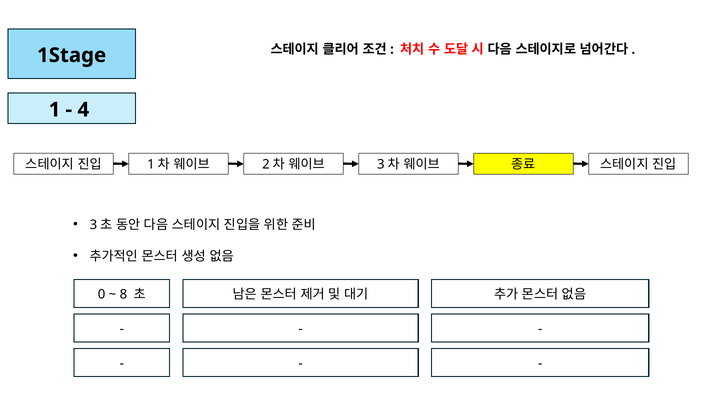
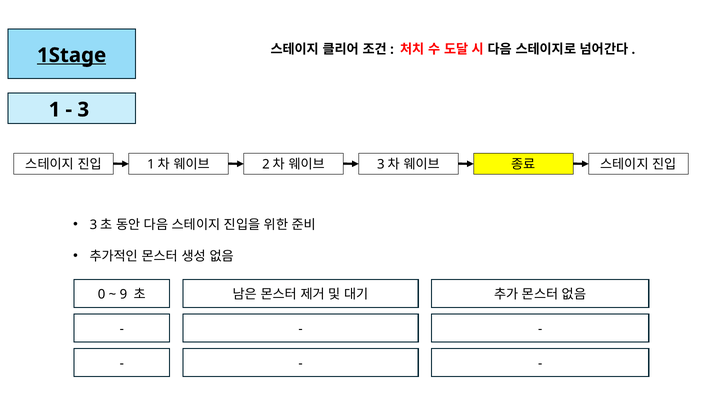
1Stage underline: none -> present
4: 4 -> 3
8: 8 -> 9
